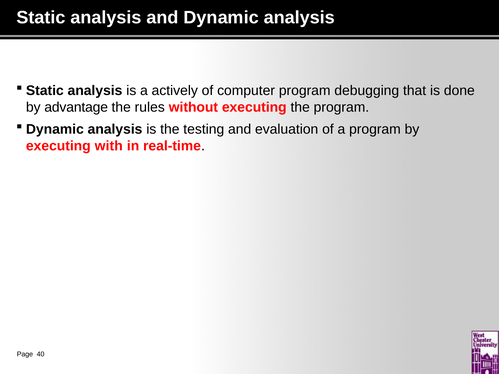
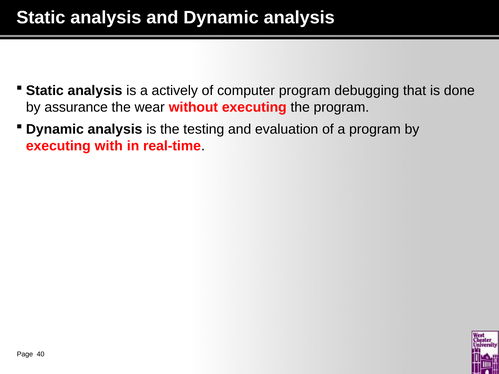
advantage: advantage -> assurance
rules: rules -> wear
